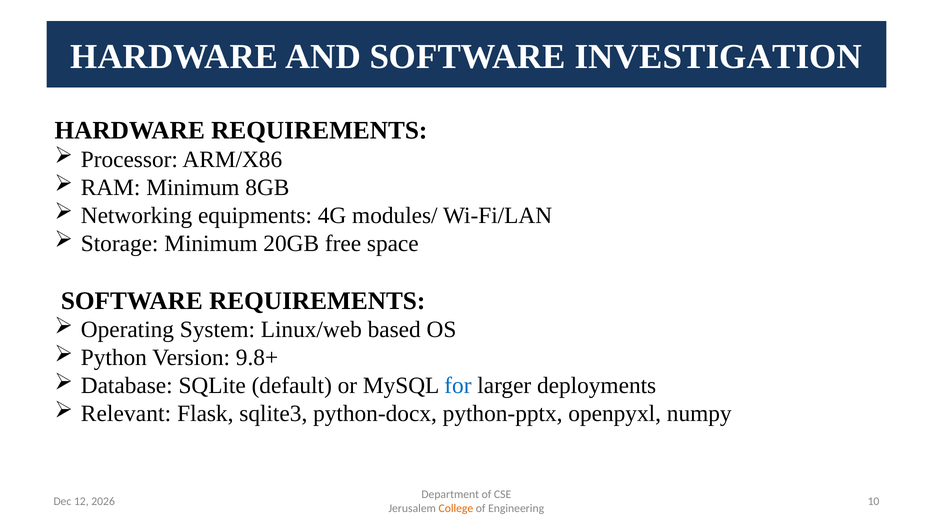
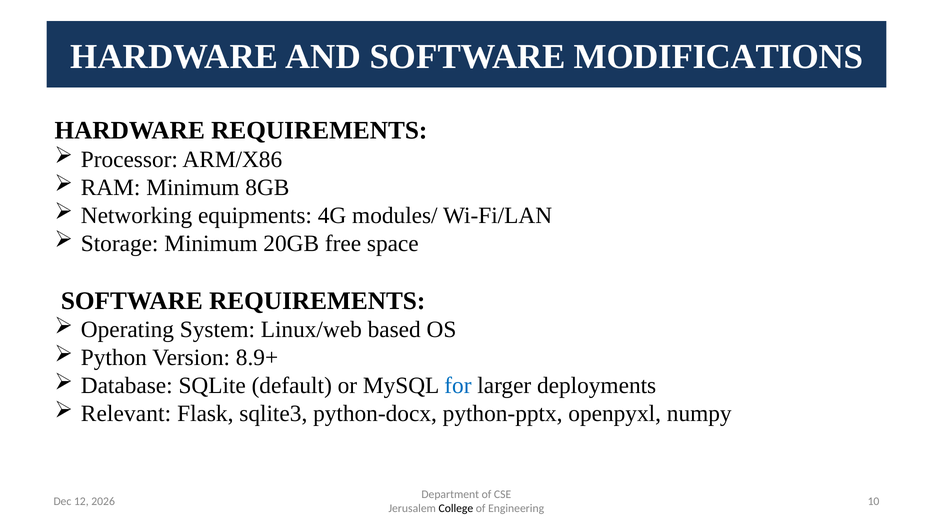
INVESTIGATION: INVESTIGATION -> MODIFICATIONS
9.8+: 9.8+ -> 8.9+
College colour: orange -> black
